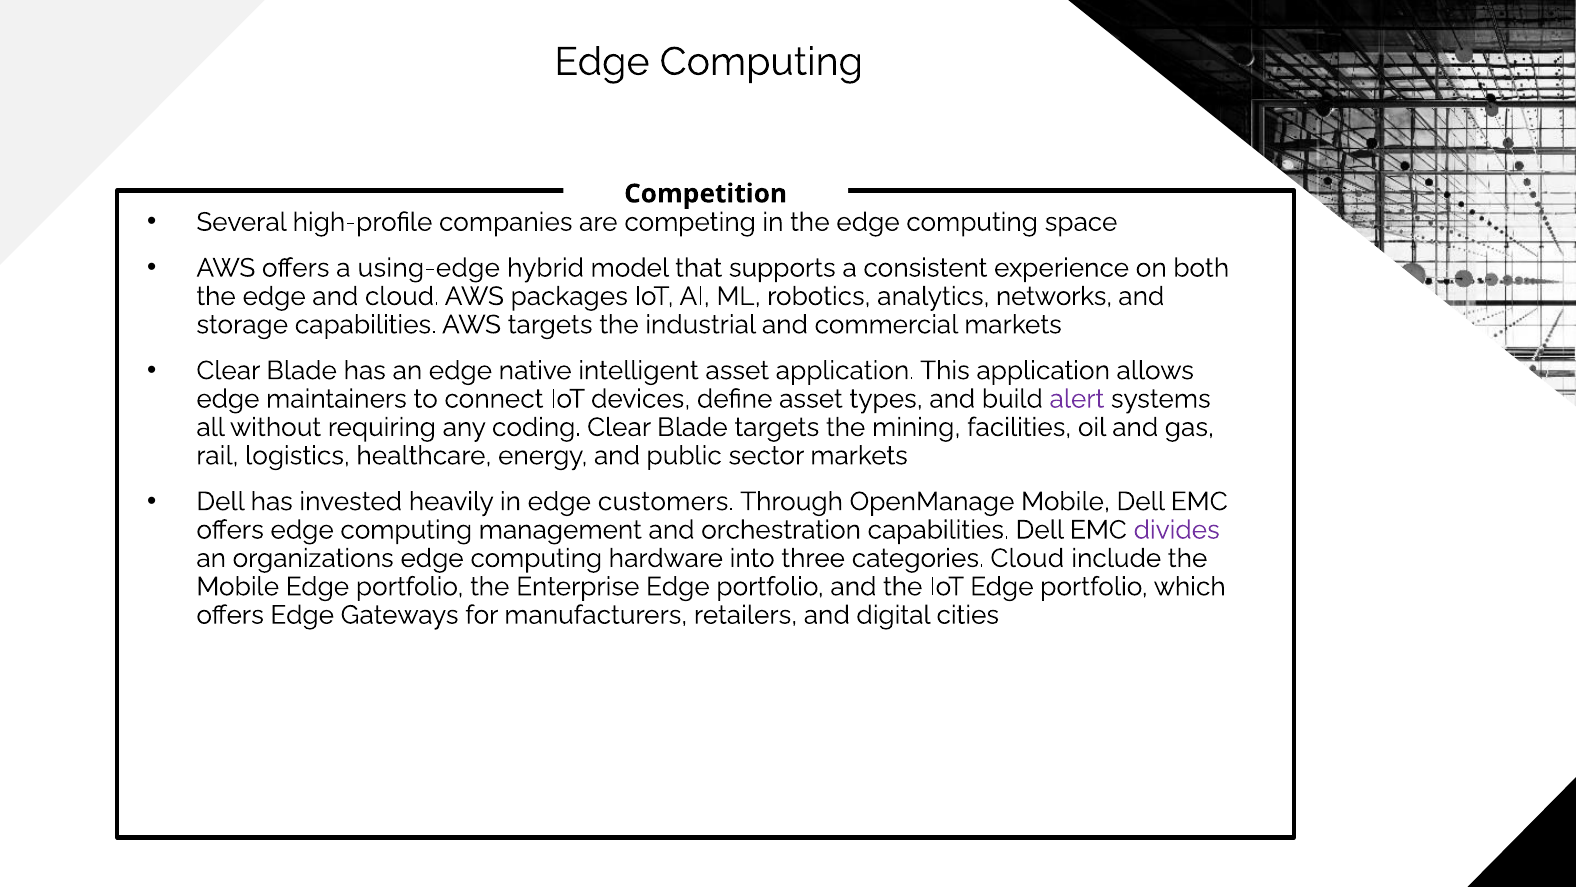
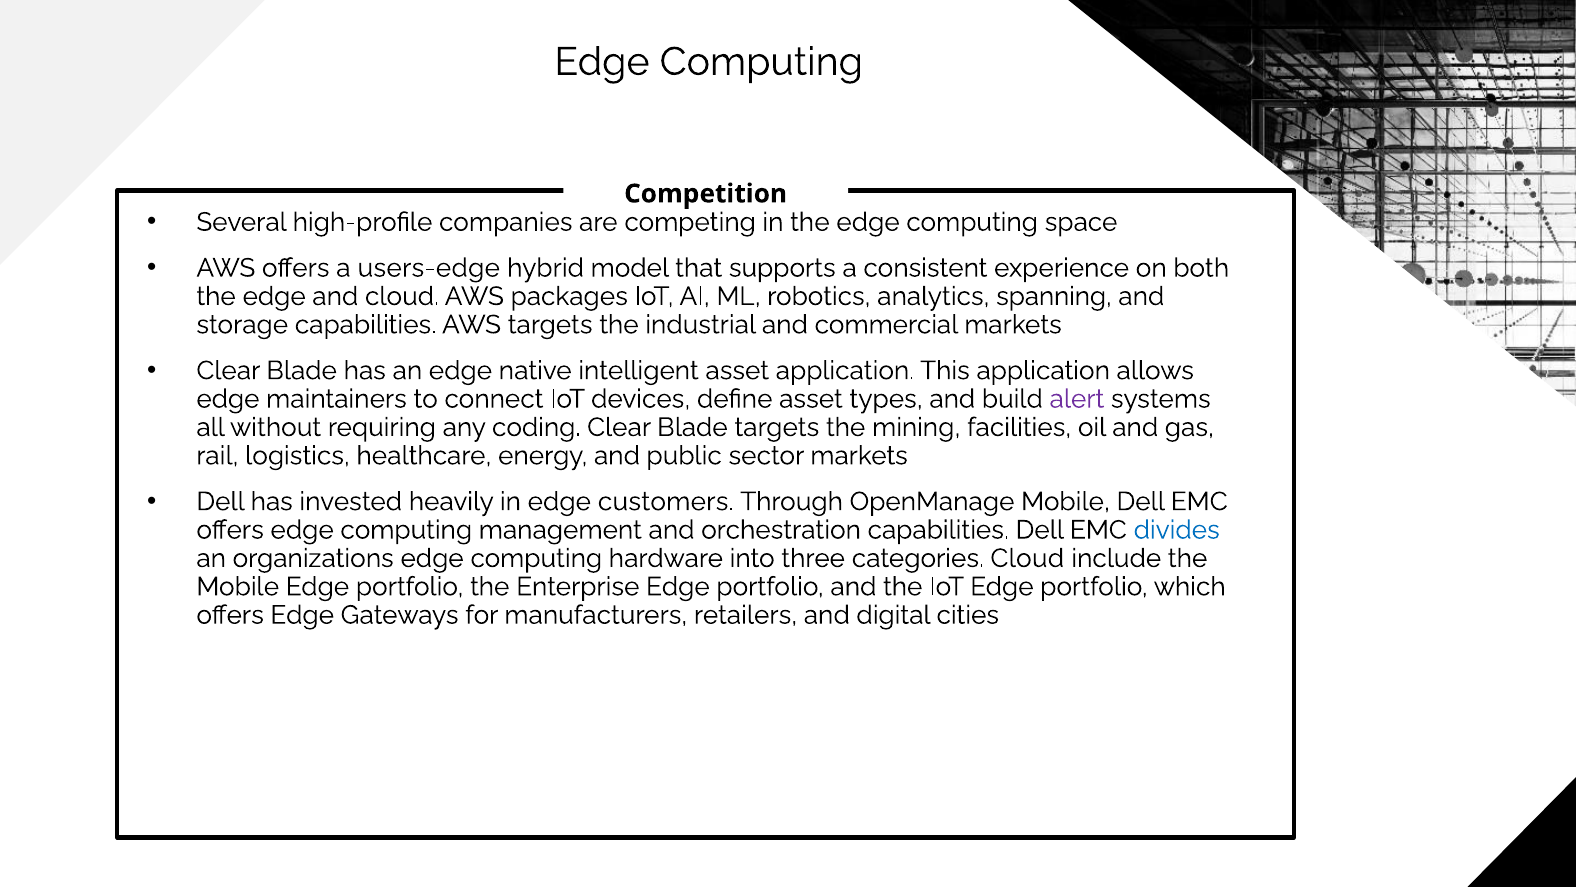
using-edge: using-edge -> users-edge
networks: networks -> spanning
divides colour: purple -> blue
